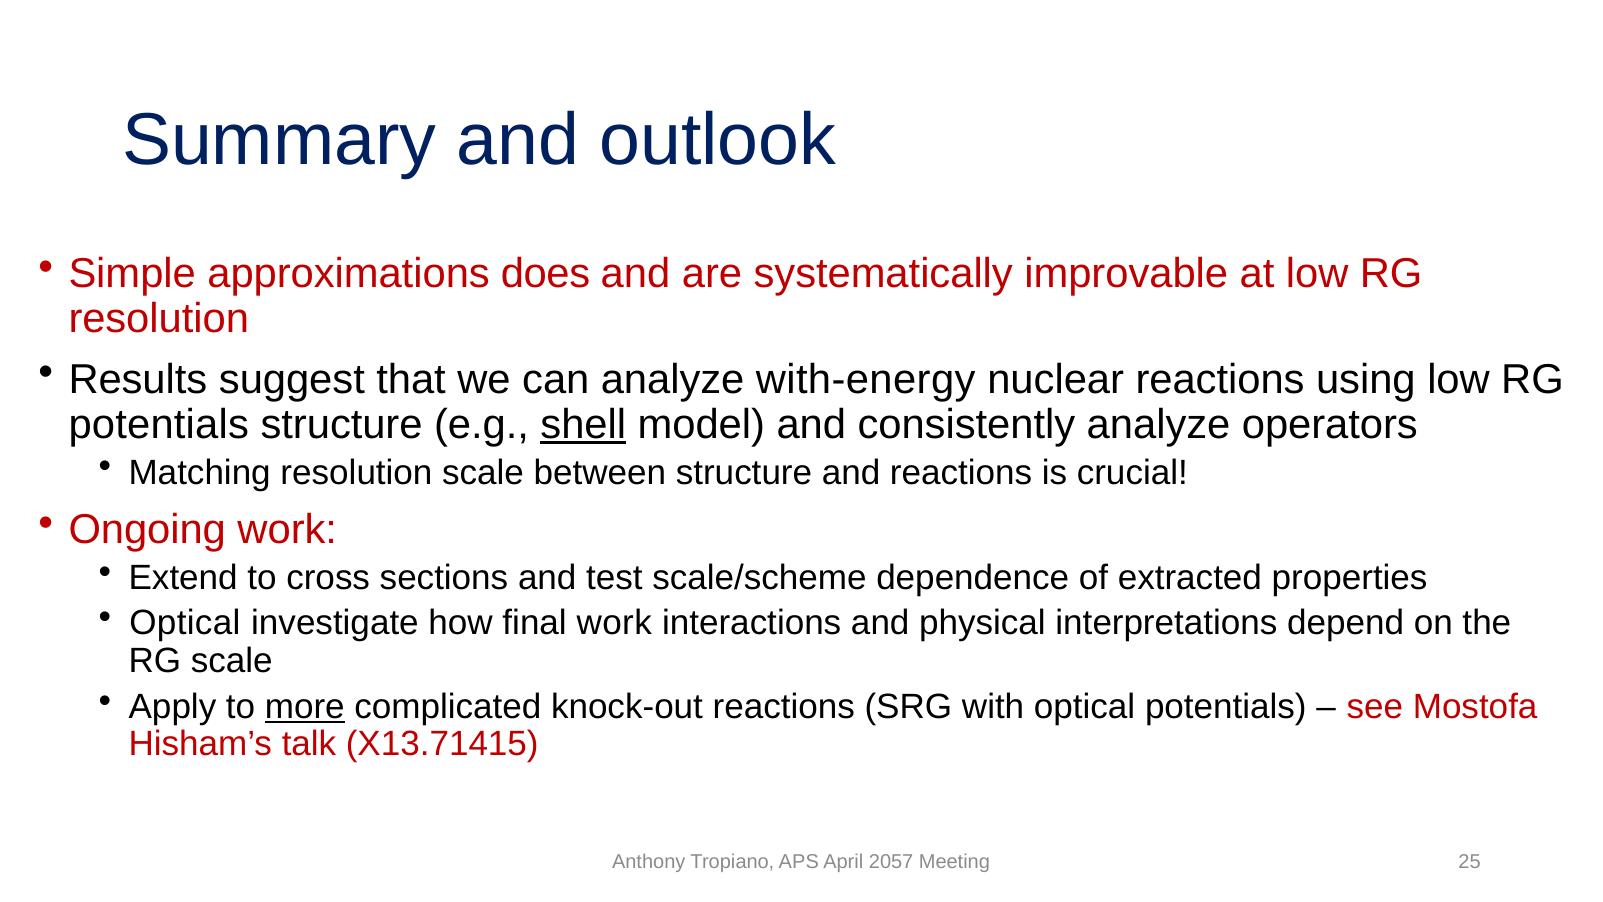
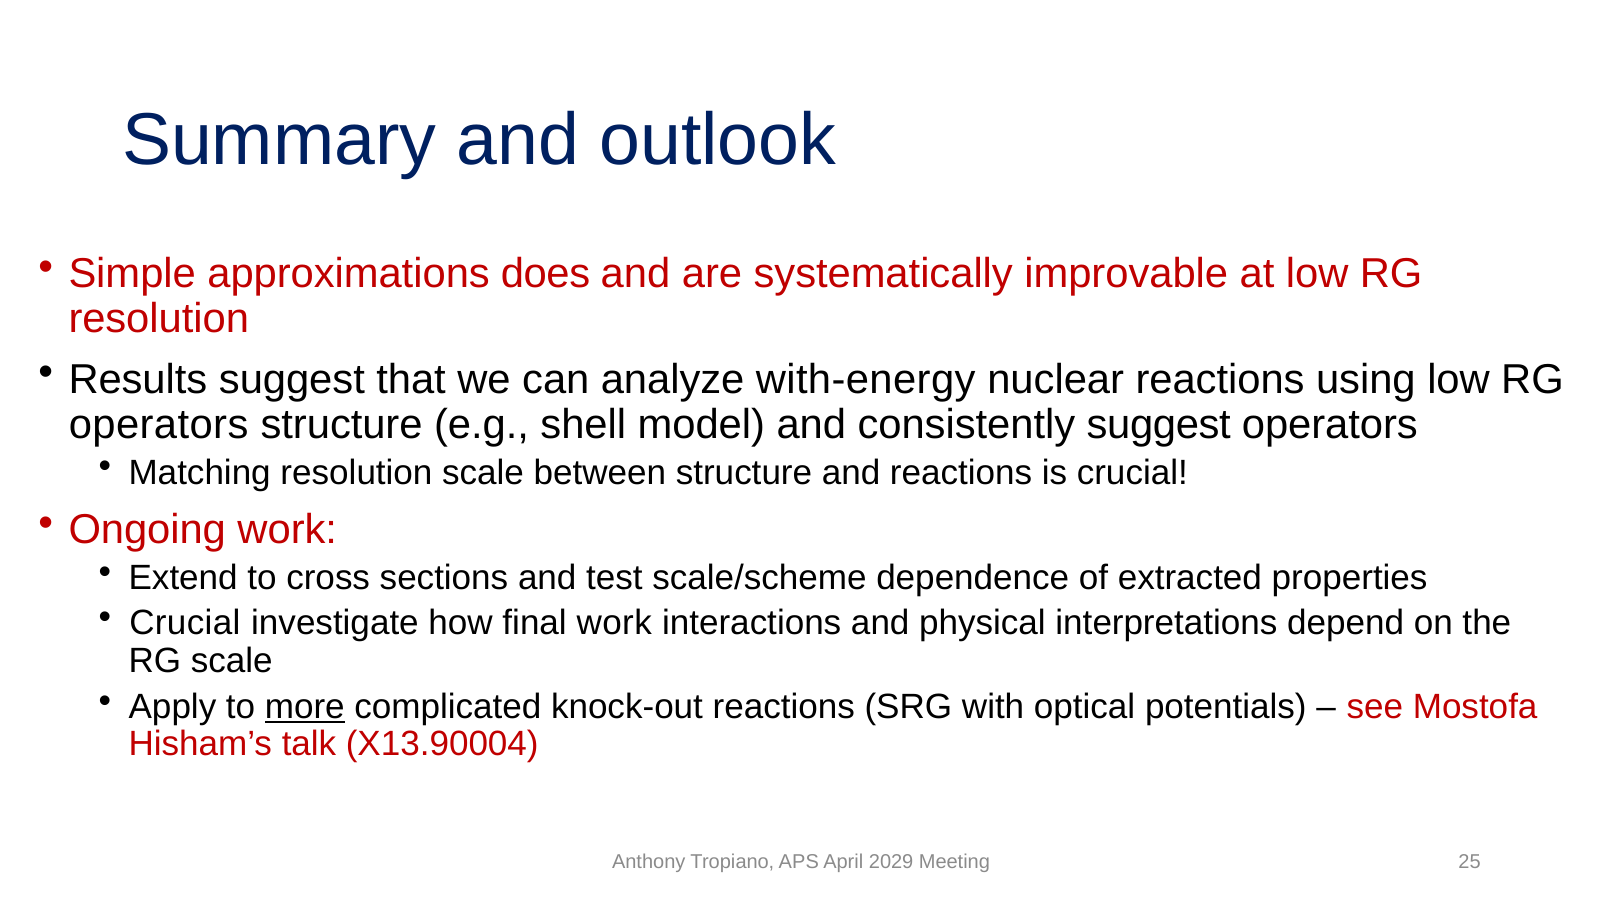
potentials at (159, 424): potentials -> operators
shell underline: present -> none
consistently analyze: analyze -> suggest
Optical at (185, 623): Optical -> Crucial
X13.71415: X13.71415 -> X13.90004
2057: 2057 -> 2029
